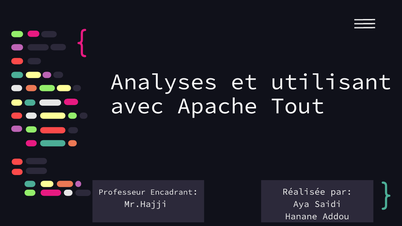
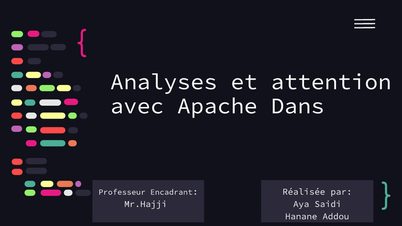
utilisant: utilisant -> attention
Tout: Tout -> Dans
